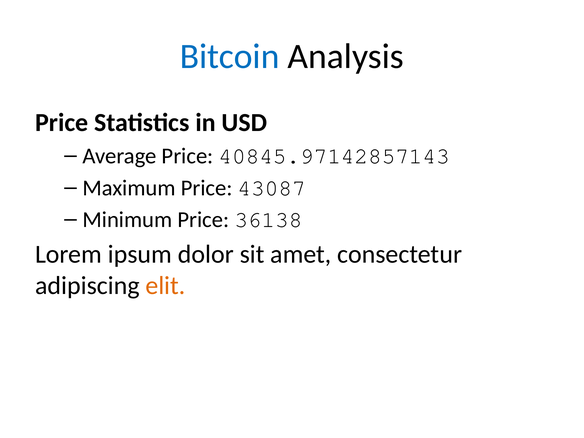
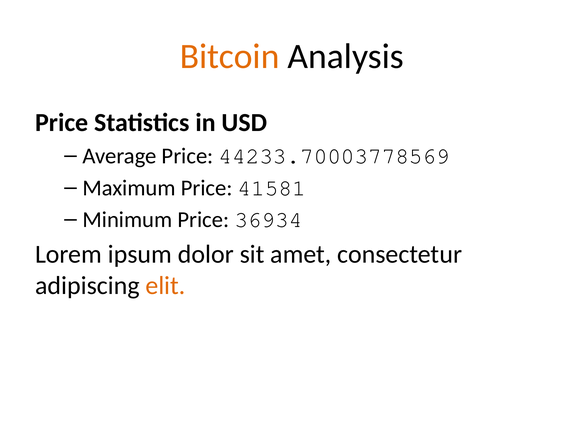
Bitcoin colour: blue -> orange
40845.97142857143: 40845.97142857143 -> 44233.70003778569
43087: 43087 -> 41581
36138: 36138 -> 36934
